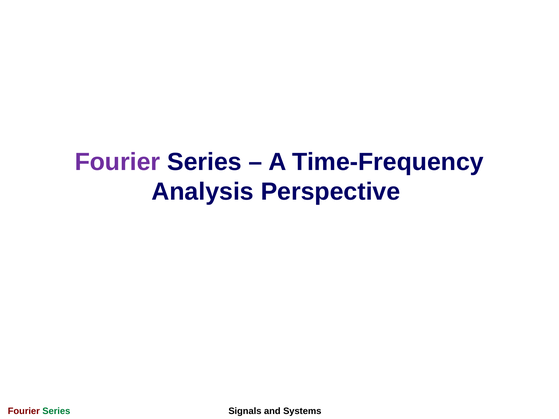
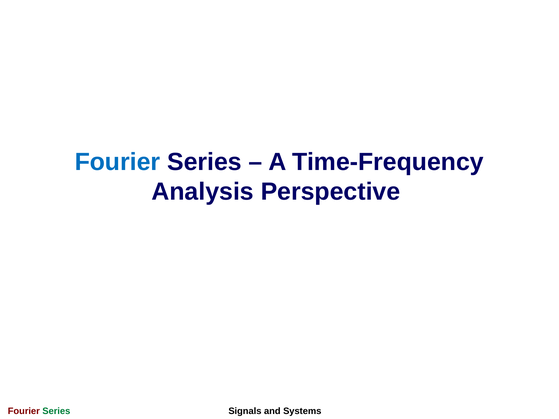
Fourier at (117, 162) colour: purple -> blue
